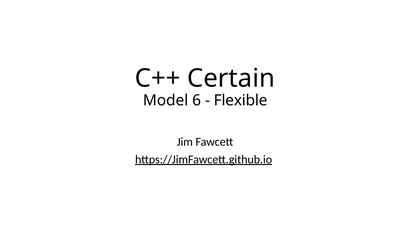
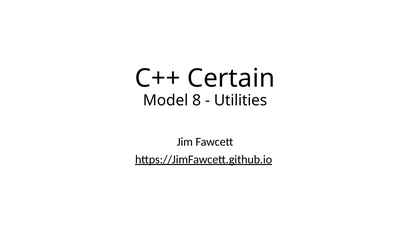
6: 6 -> 8
Flexible: Flexible -> Utilities
